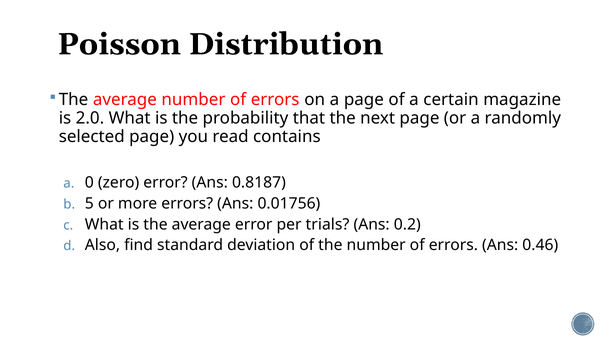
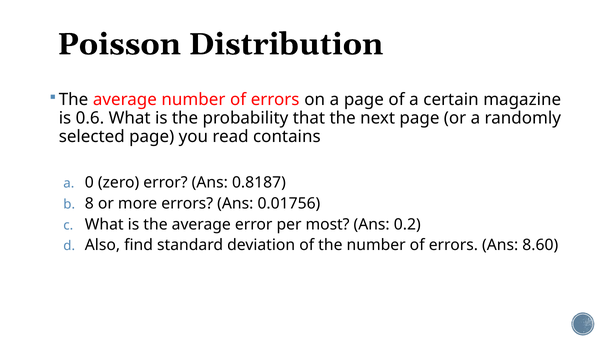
2.0: 2.0 -> 0.6
5: 5 -> 8
trials: trials -> most
0.46: 0.46 -> 8.60
